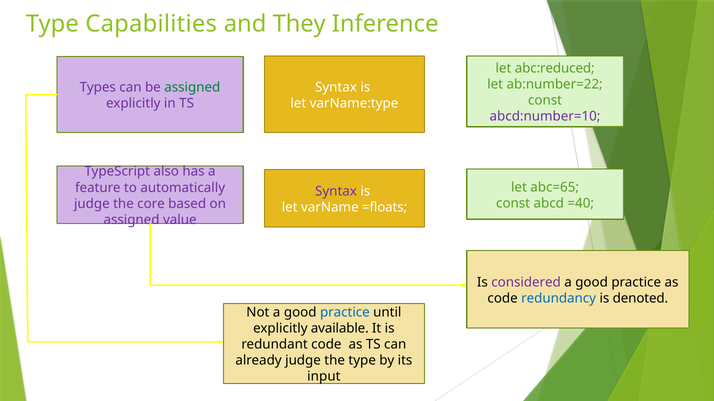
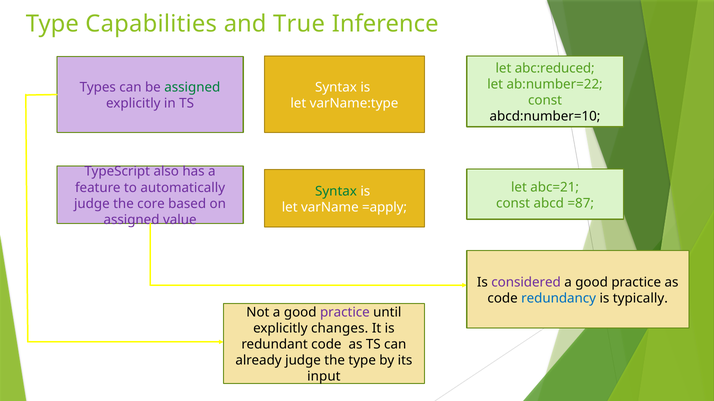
They: They -> True
abcd:number=10 colour: purple -> black
abc=65: abc=65 -> abc=21
Syntax at (336, 192) colour: purple -> green
=40: =40 -> =87
=floats: =floats -> =apply
denoted: denoted -> typically
practice at (345, 313) colour: blue -> purple
available: available -> changes
